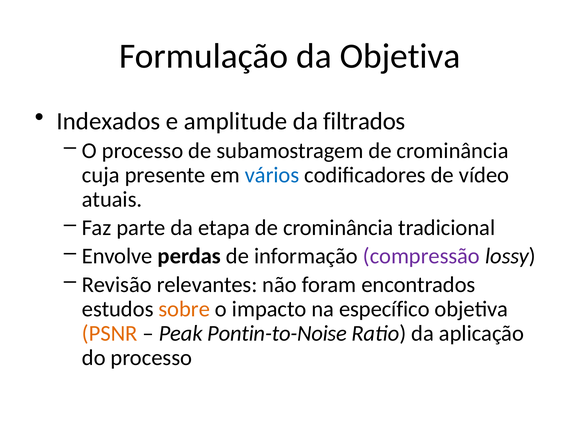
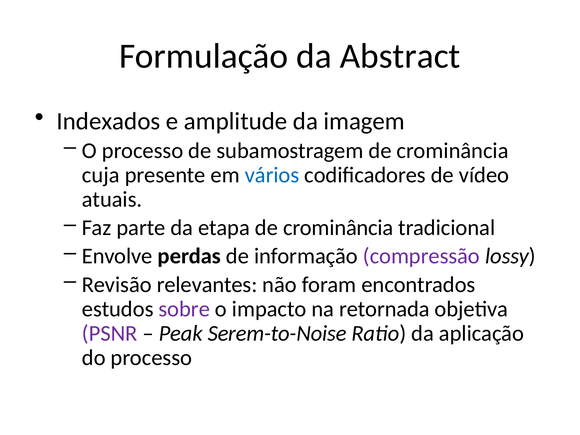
da Objetiva: Objetiva -> Abstract
filtrados: filtrados -> imagem
sobre colour: orange -> purple
específico: específico -> retornada
PSNR colour: orange -> purple
Pontin-to-Noise: Pontin-to-Noise -> Serem-to-Noise
